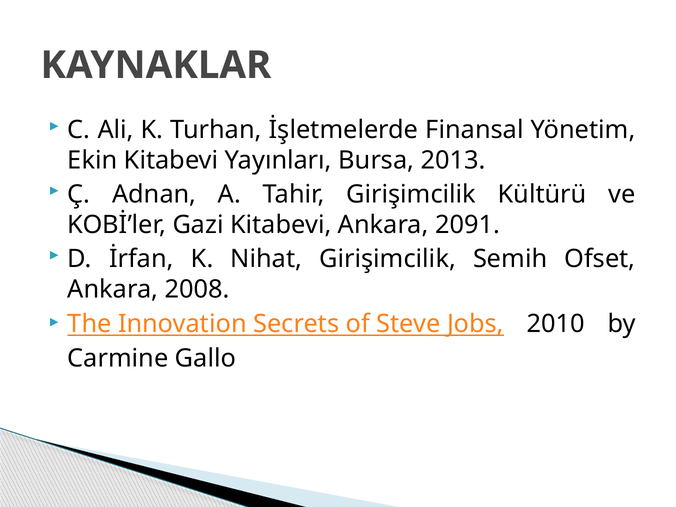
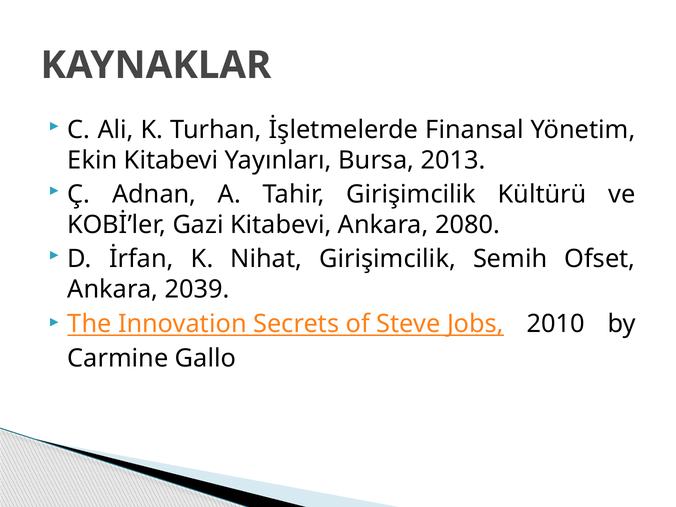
2091: 2091 -> 2080
2008: 2008 -> 2039
